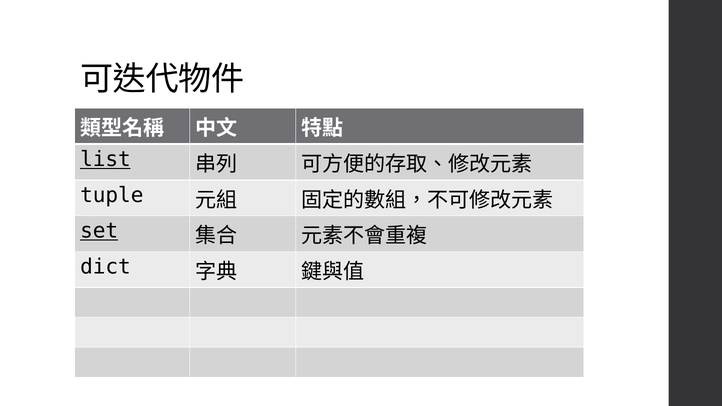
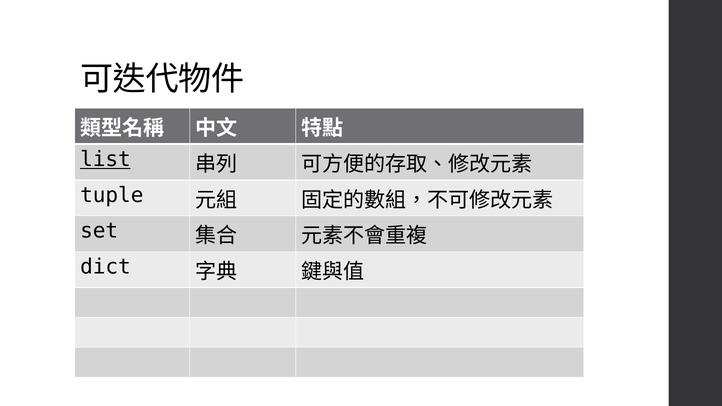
set underline: present -> none
